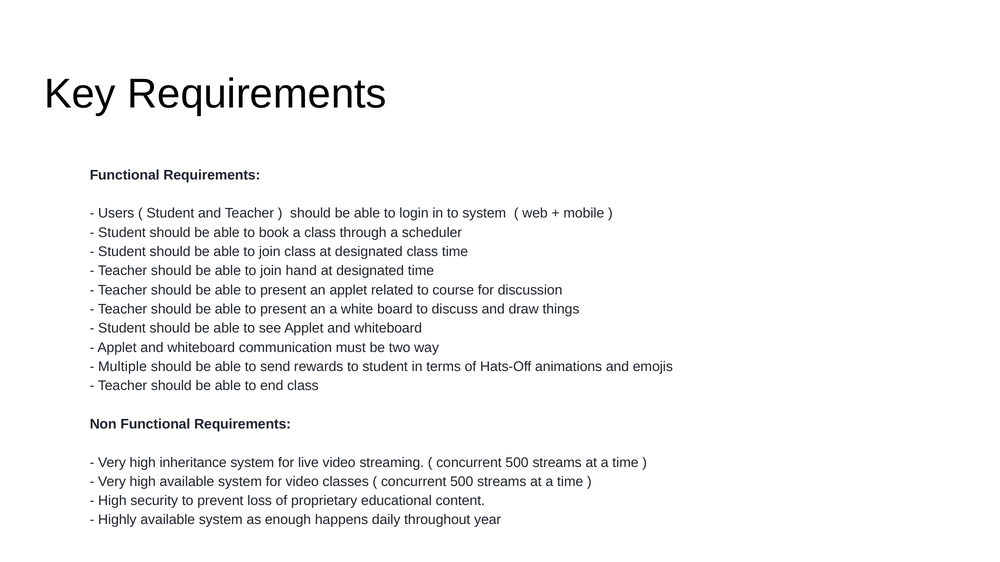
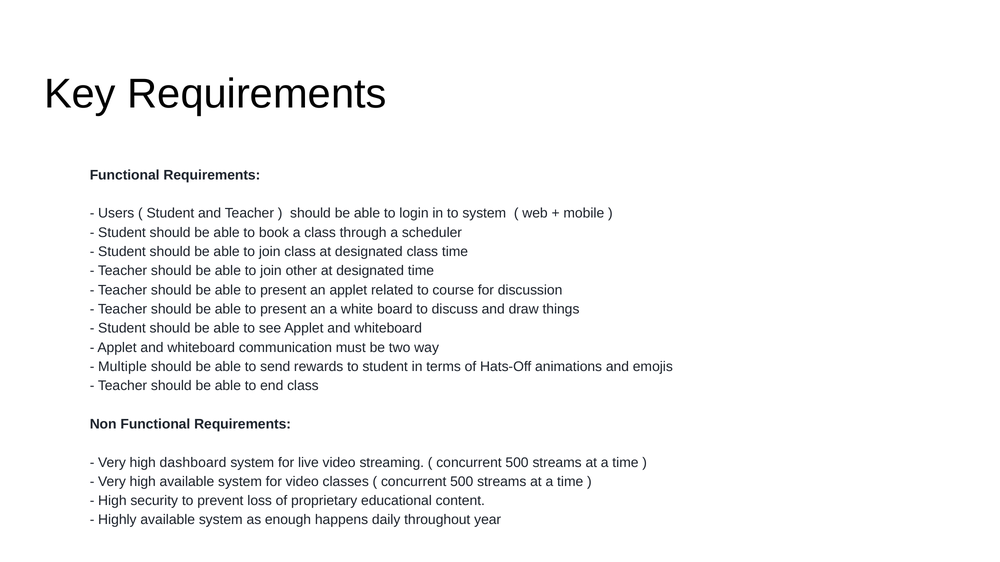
hand: hand -> other
inheritance: inheritance -> dashboard
